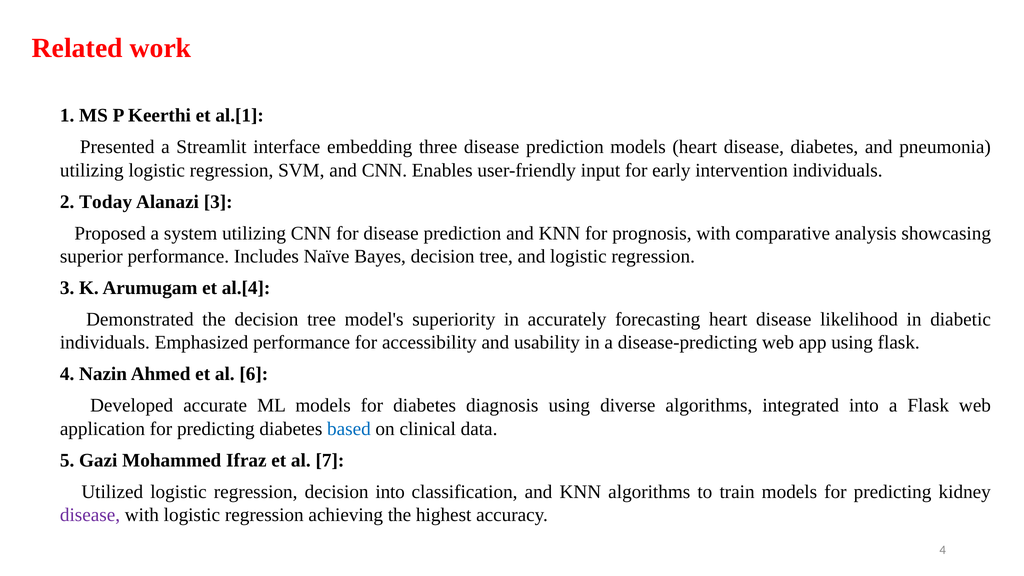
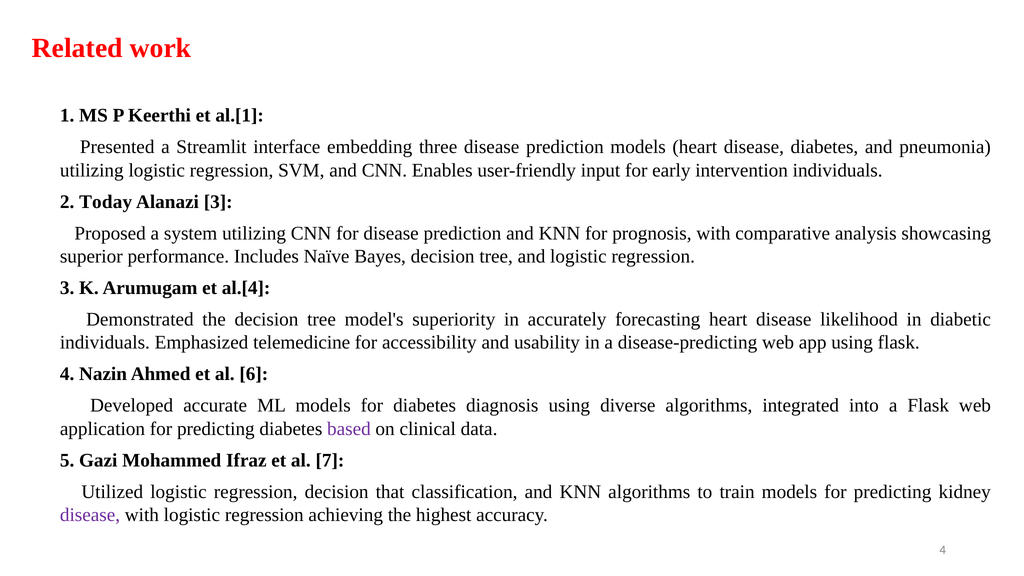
Emphasized performance: performance -> telemedicine
based colour: blue -> purple
decision into: into -> that
